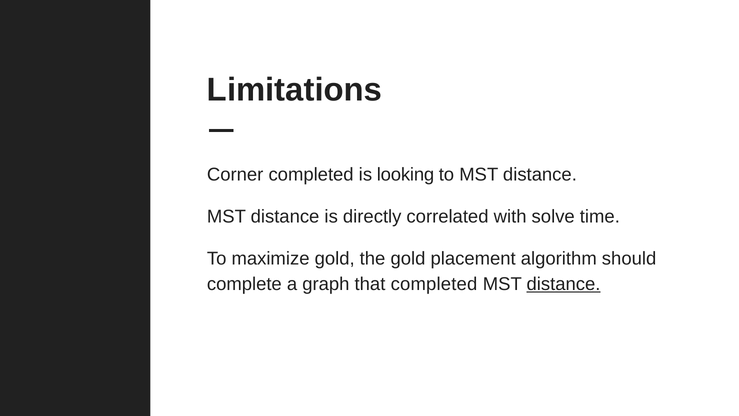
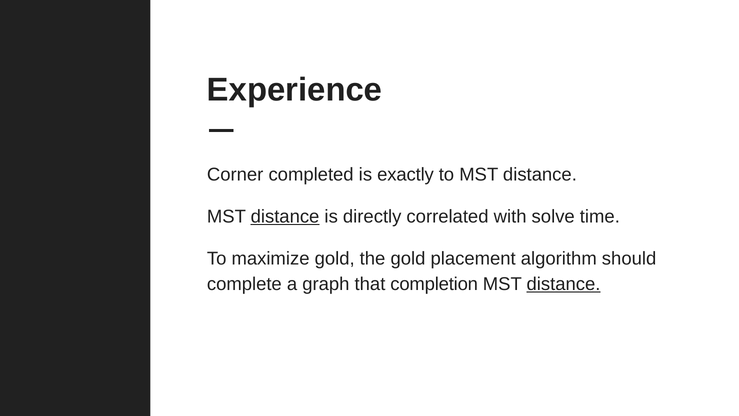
Limitations: Limitations -> Experience
looking: looking -> exactly
distance at (285, 216) underline: none -> present
that completed: completed -> completion
